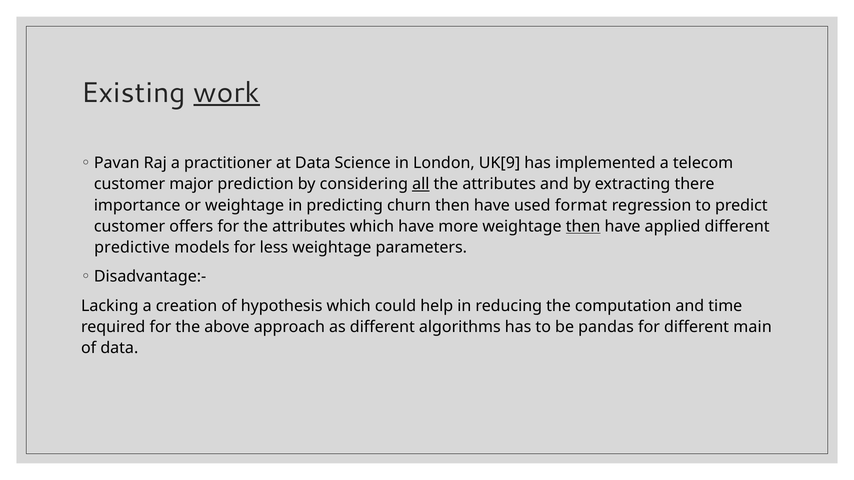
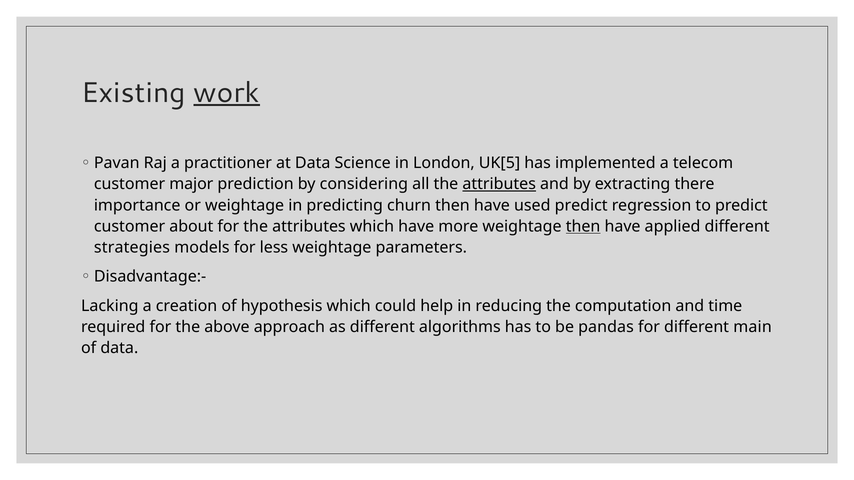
UK[9: UK[9 -> UK[5
all underline: present -> none
attributes at (499, 184) underline: none -> present
used format: format -> predict
offers: offers -> about
predictive: predictive -> strategies
